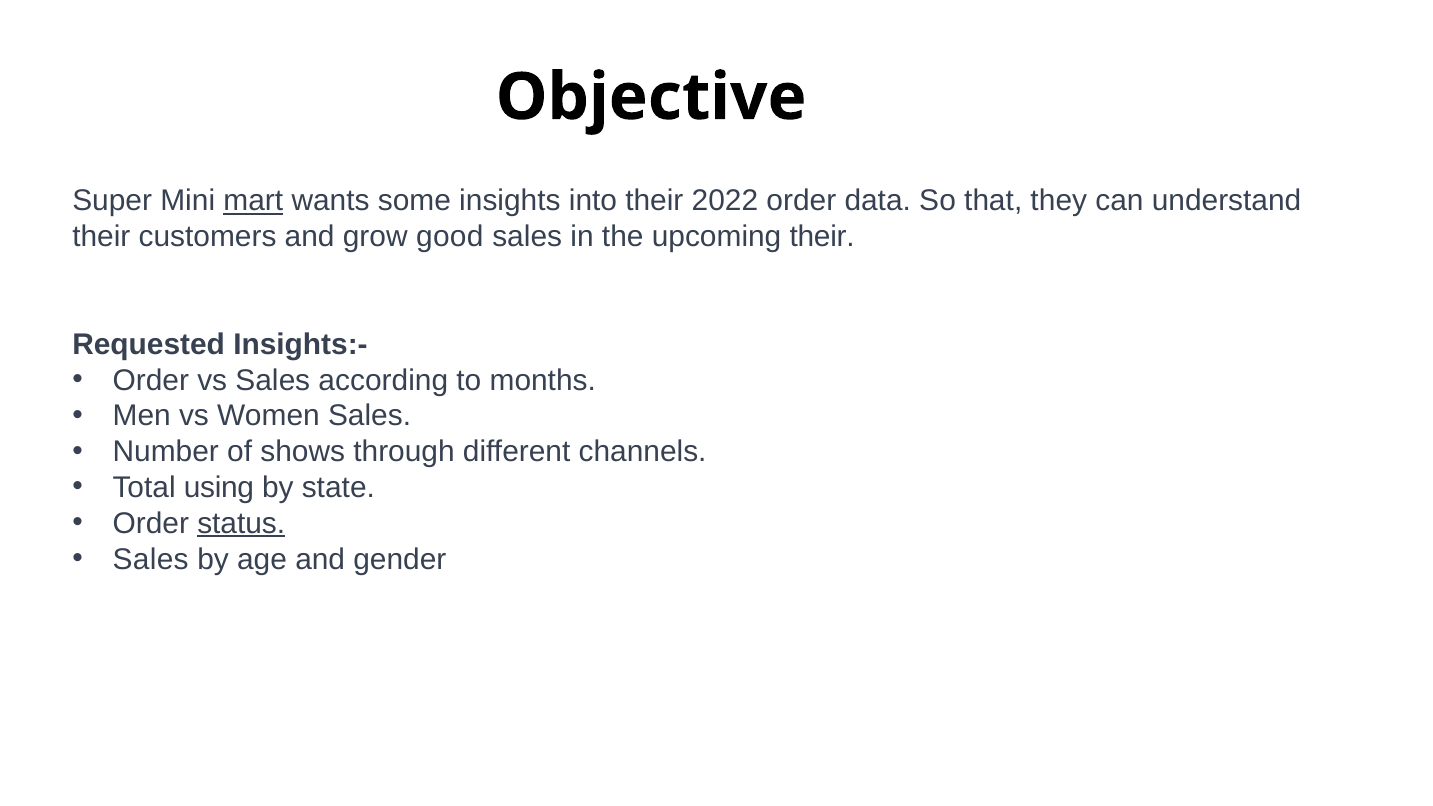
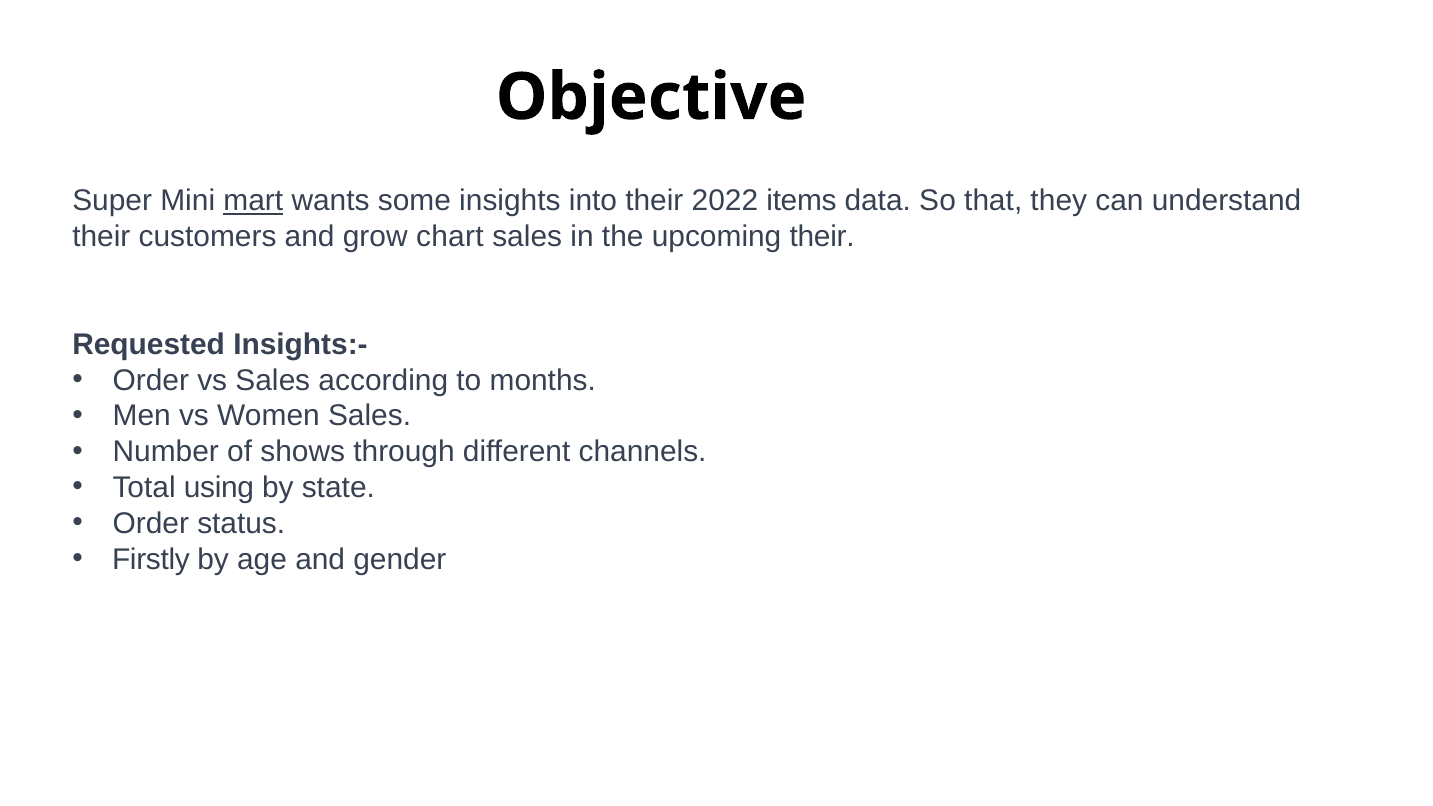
2022 order: order -> items
good: good -> chart
status underline: present -> none
Sales at (151, 559): Sales -> Firstly
